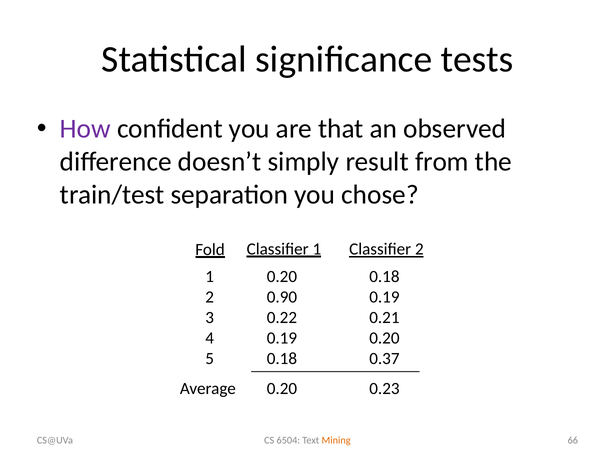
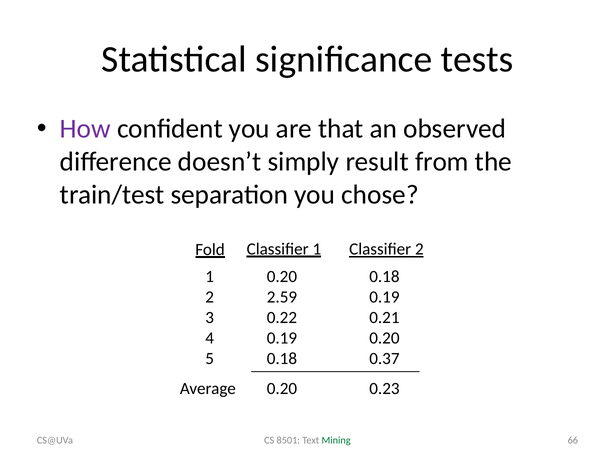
0.90: 0.90 -> 2.59
6504: 6504 -> 8501
Mining colour: orange -> green
